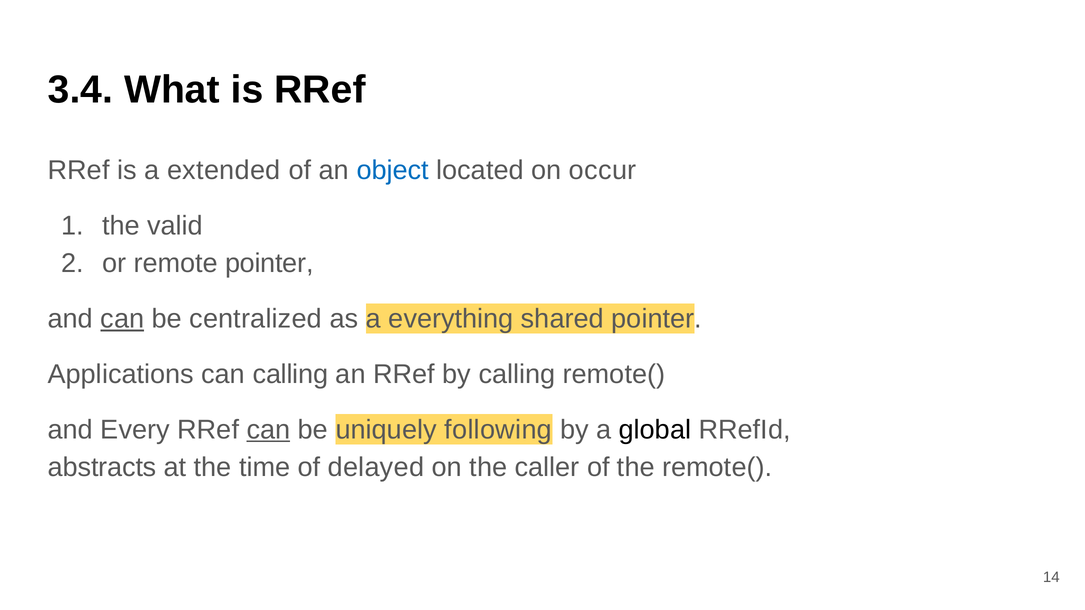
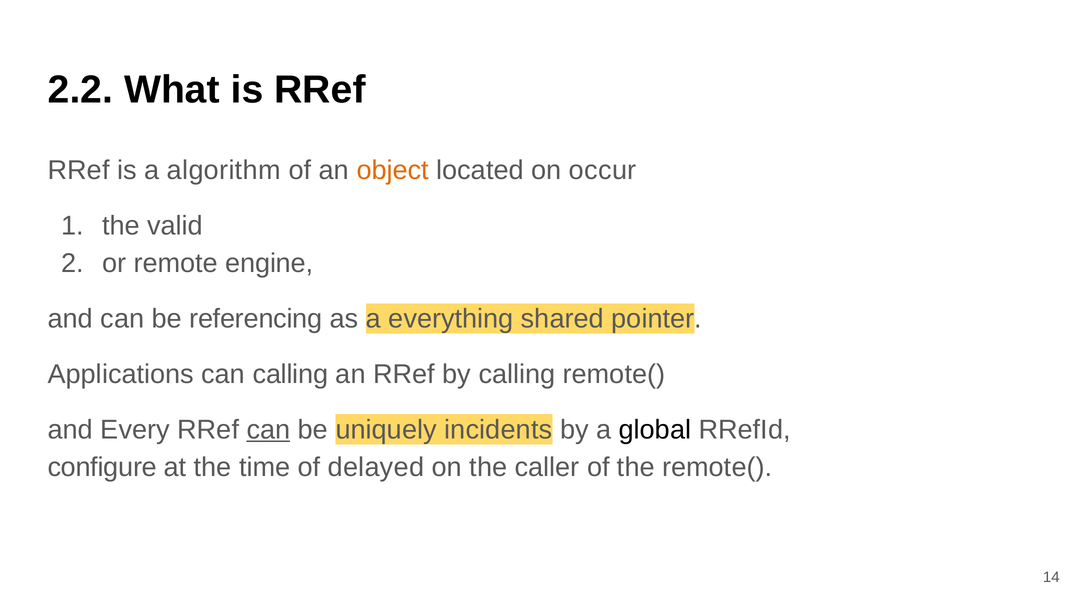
3.4: 3.4 -> 2.2
extended: extended -> algorithm
object colour: blue -> orange
remote pointer: pointer -> engine
can at (122, 319) underline: present -> none
centralized: centralized -> referencing
following: following -> incidents
abstracts: abstracts -> configure
